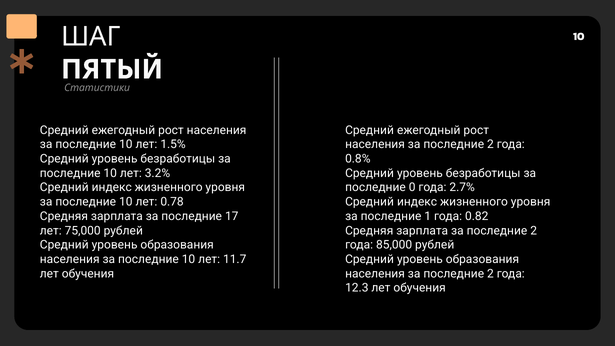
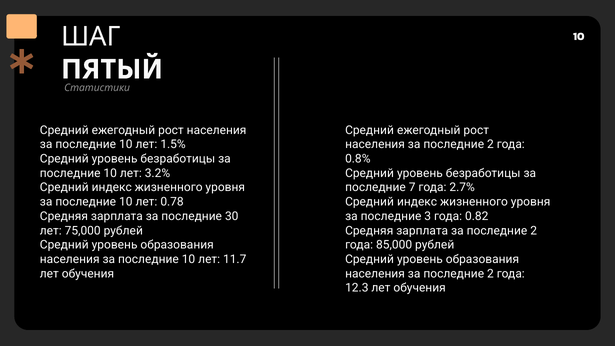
0: 0 -> 7
17: 17 -> 30
1: 1 -> 3
